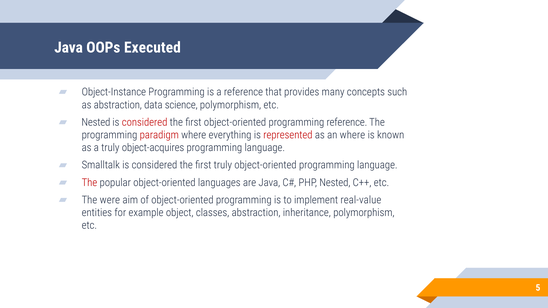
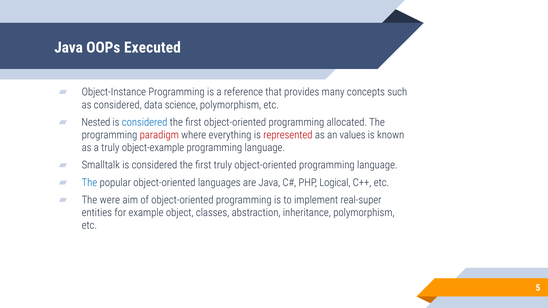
as abstraction: abstraction -> considered
considered at (145, 122) colour: red -> blue
programming reference: reference -> allocated
an where: where -> values
object-acquires: object-acquires -> object-example
The at (89, 183) colour: red -> blue
PHP Nested: Nested -> Logical
real-value: real-value -> real-super
